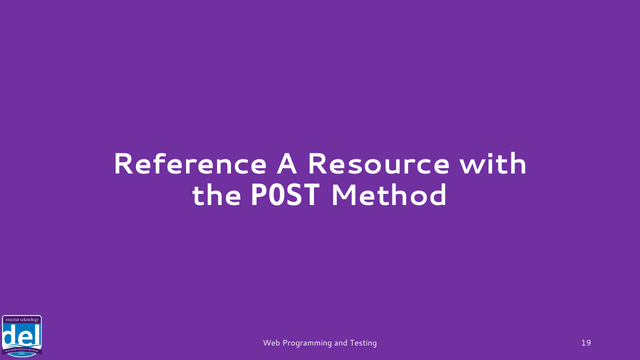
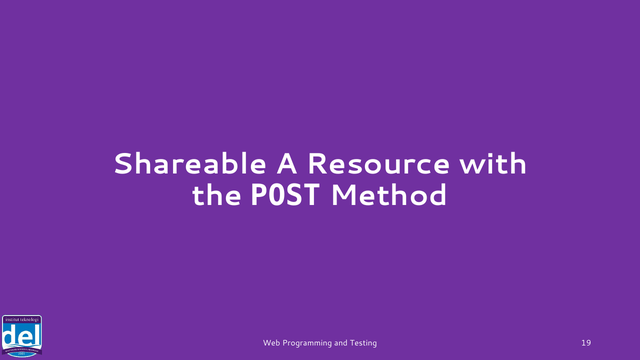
Reference: Reference -> Shareable
